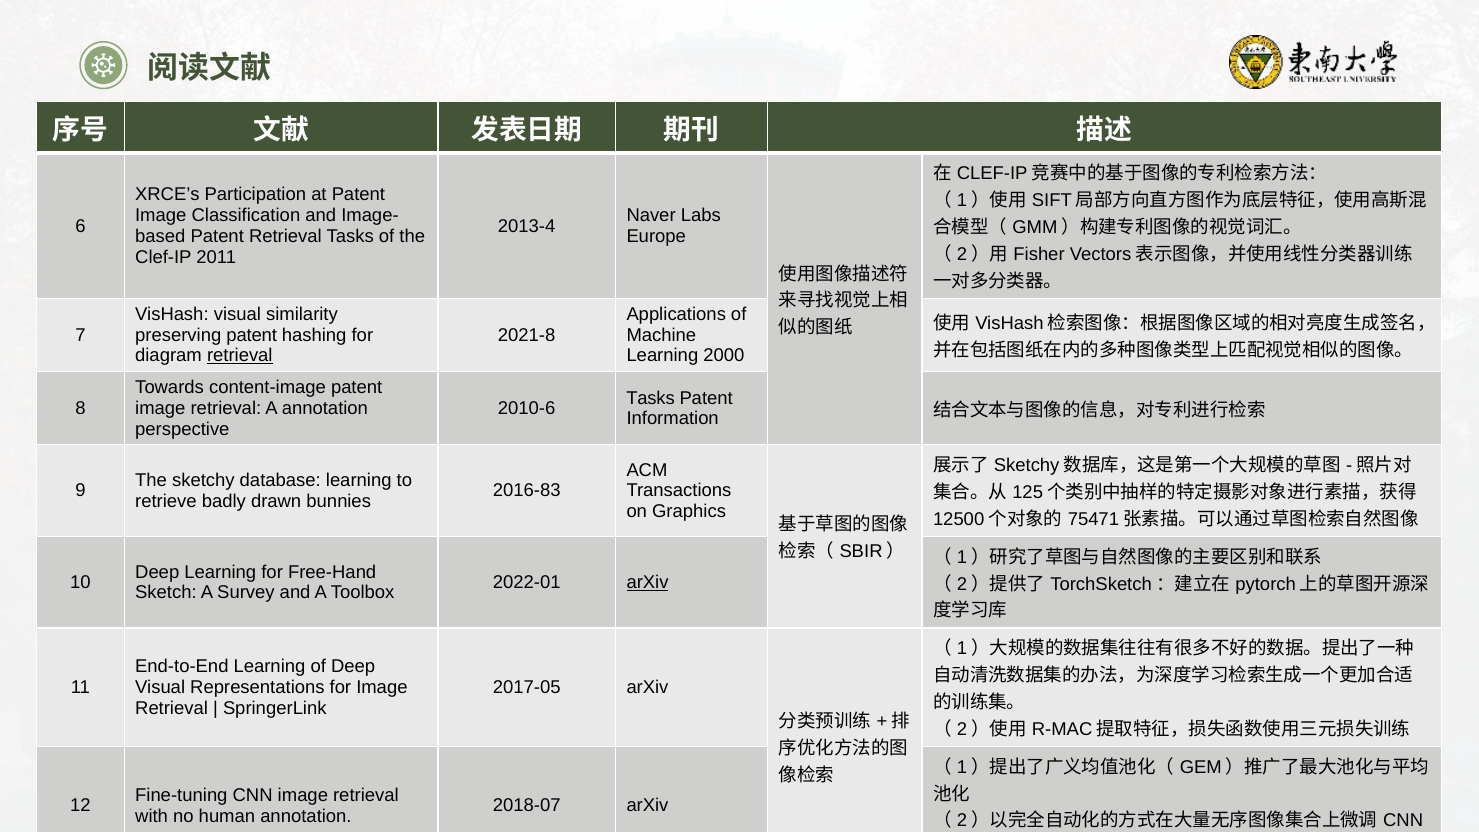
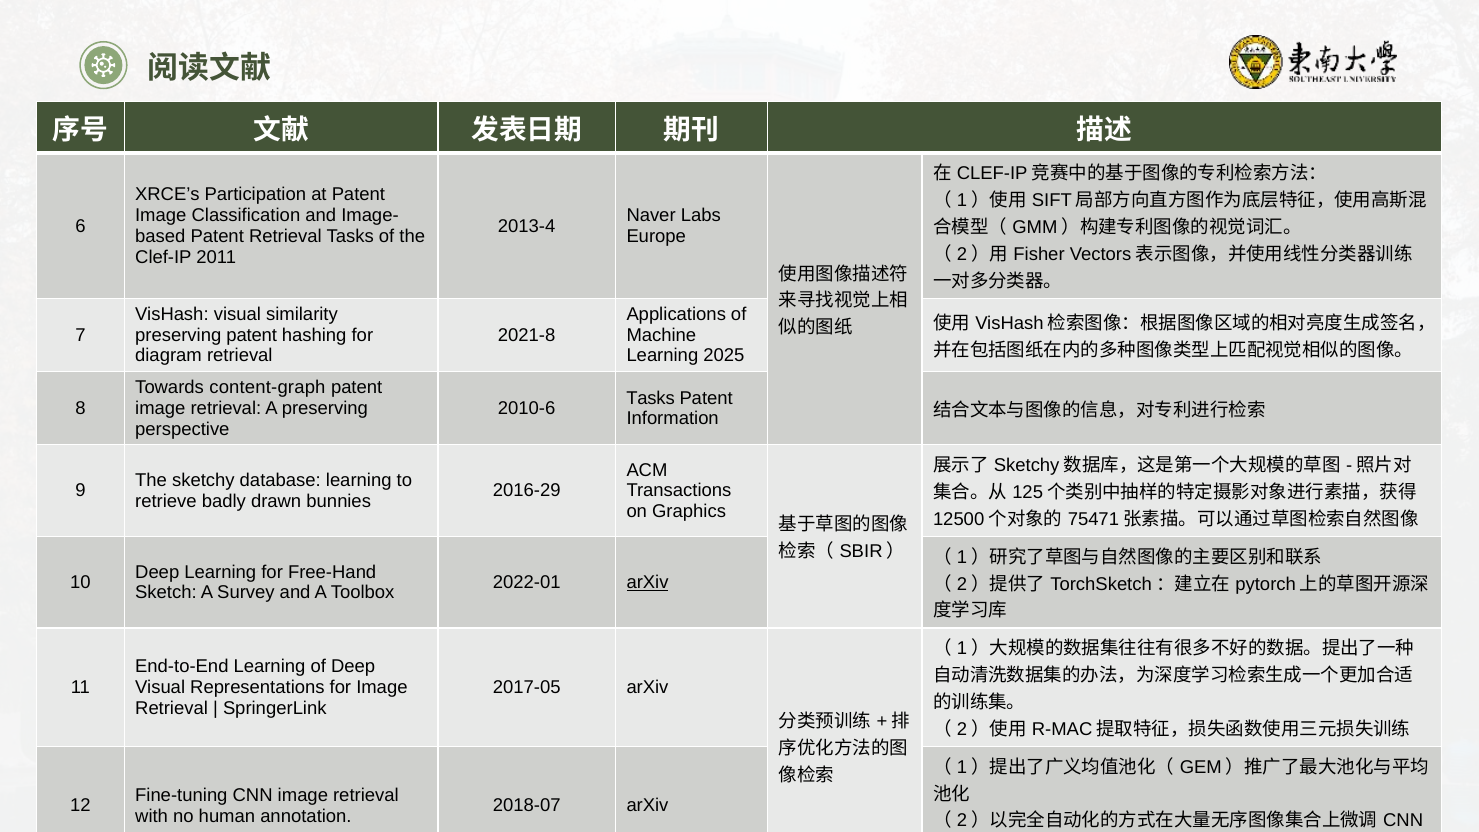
retrieval at (240, 356) underline: present -> none
2000: 2000 -> 2025
content-image: content-image -> content-graph
A annotation: annotation -> preserving
2016-83: 2016-83 -> 2016-29
